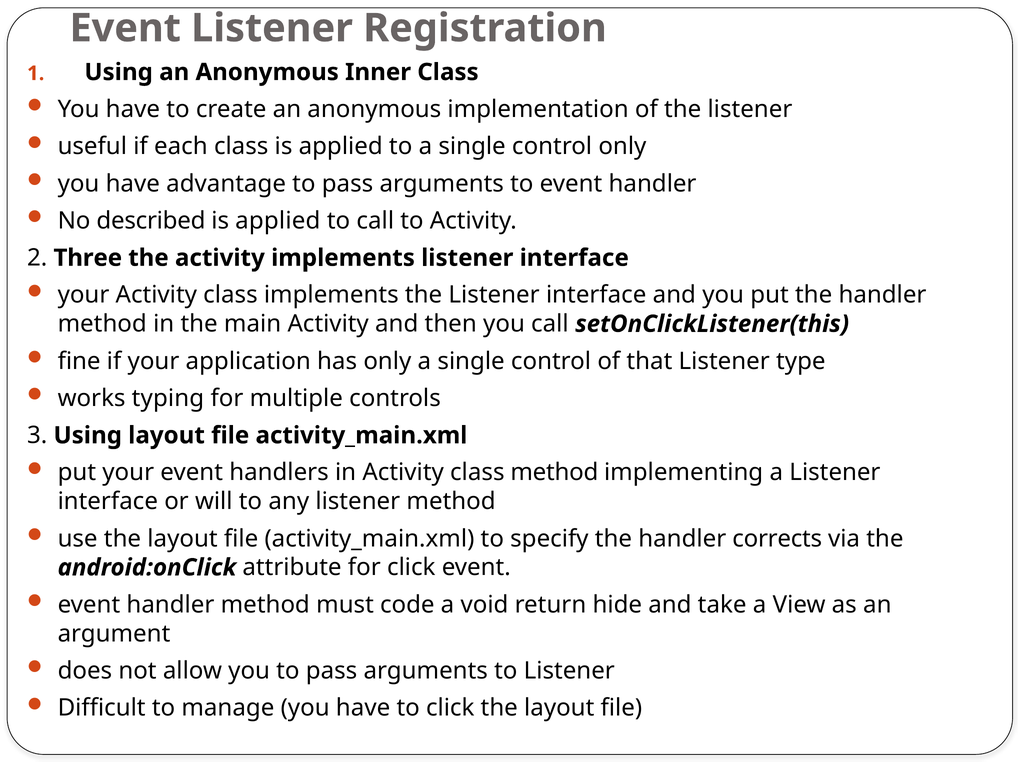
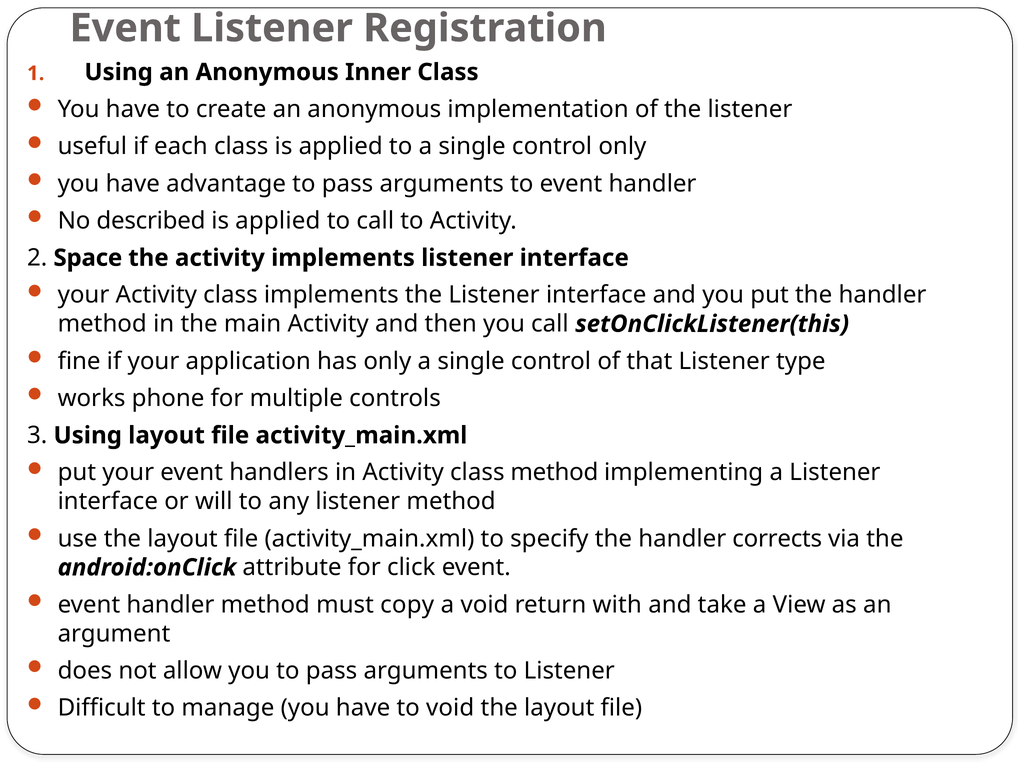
Three: Three -> Space
typing: typing -> phone
code: code -> copy
hide: hide -> with
to click: click -> void
